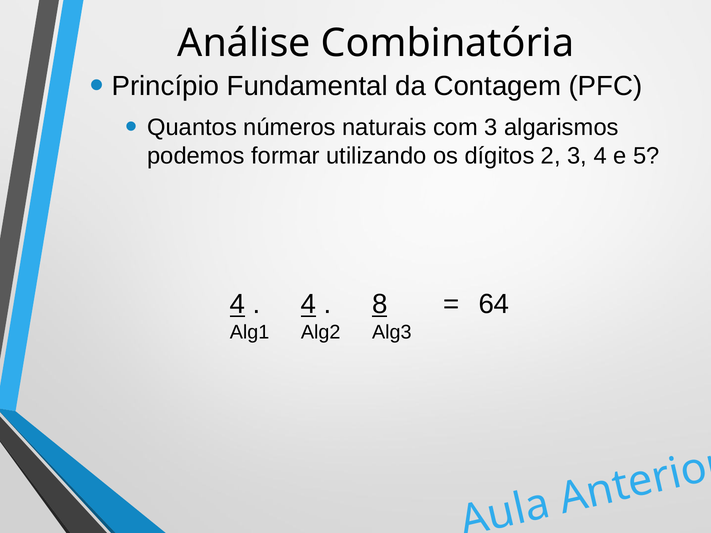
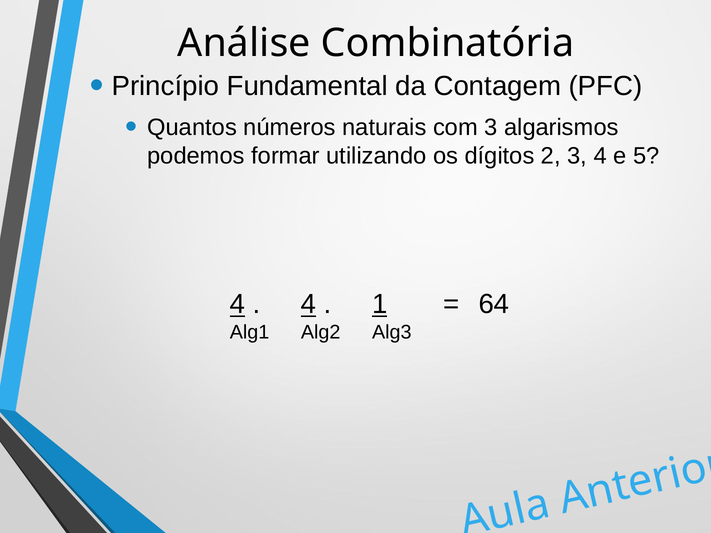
8: 8 -> 1
